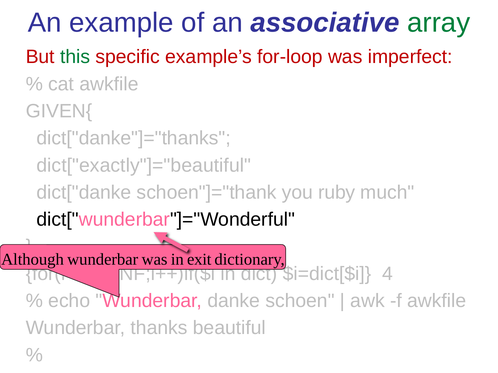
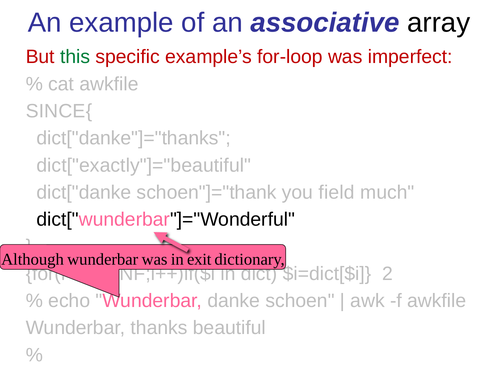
array colour: green -> black
GIVEN{: GIVEN{ -> SINCE{
ruby: ruby -> field
4: 4 -> 2
